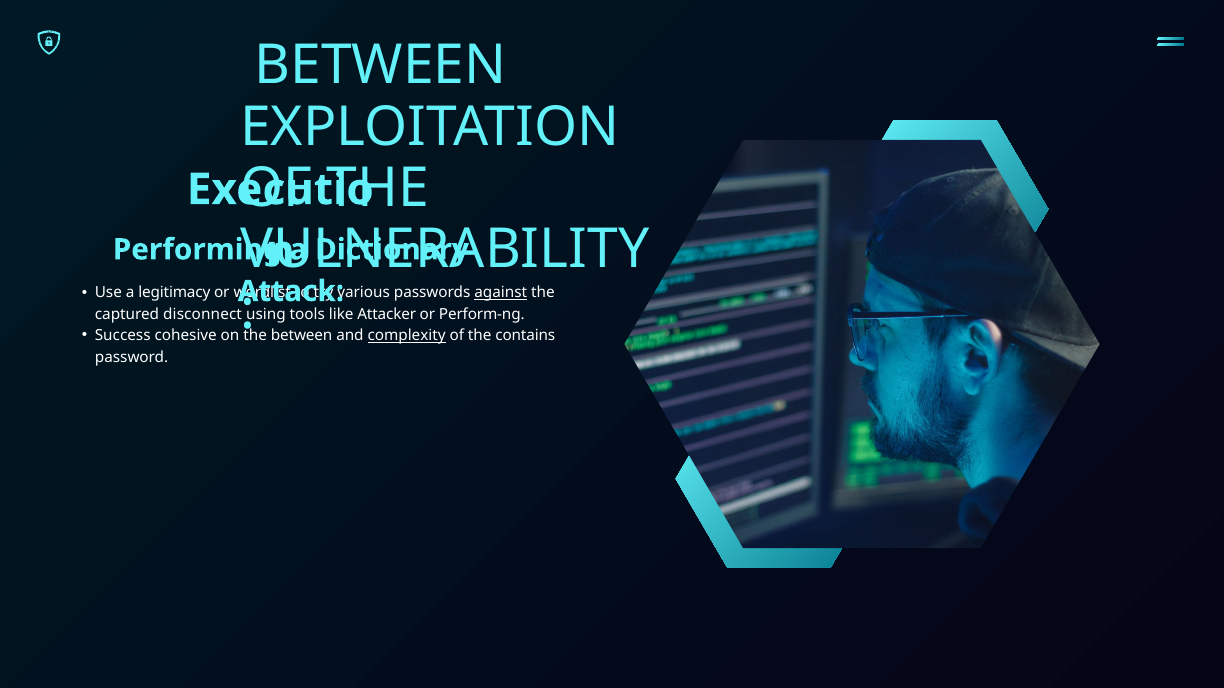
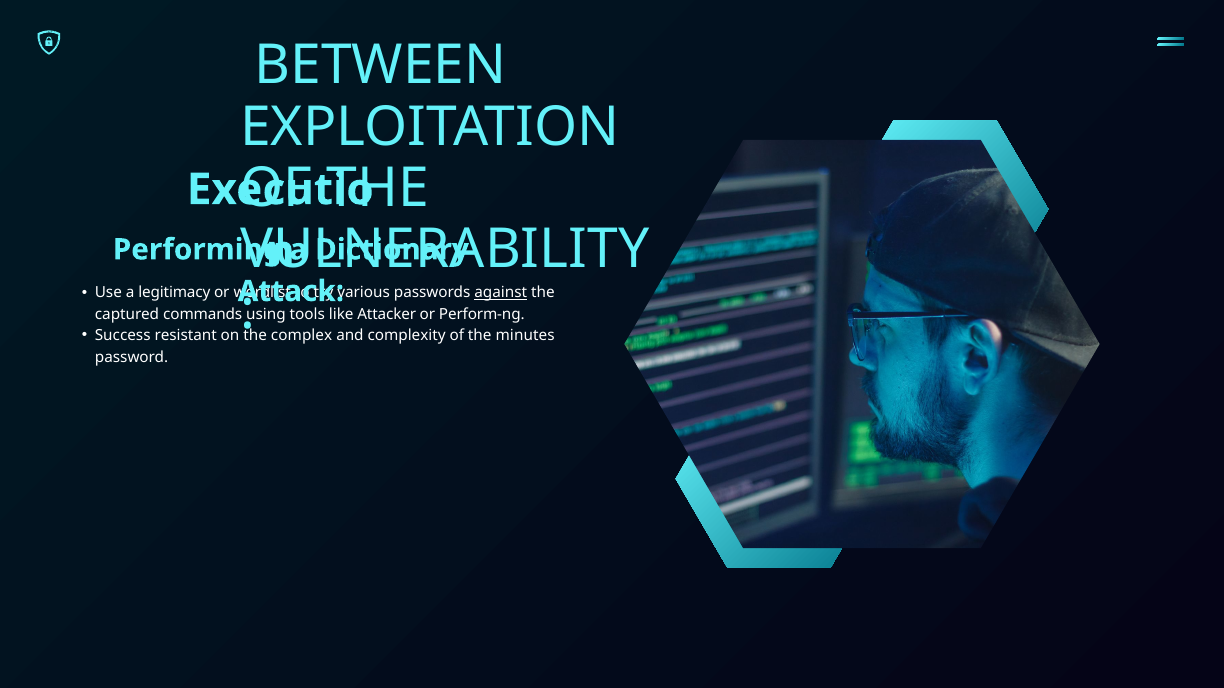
disconnect: disconnect -> commands
cohesive: cohesive -> resistant
between at (302, 336): between -> complex
complexity underline: present -> none
contains: contains -> minutes
